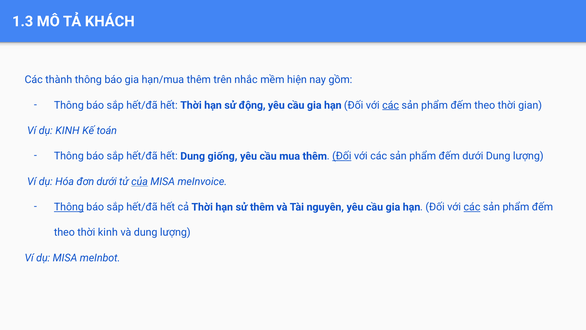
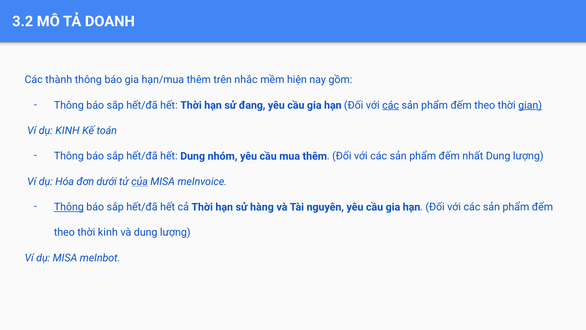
1.3: 1.3 -> 3.2
KHÁCH: KHÁCH -> DOANH
động: động -> đang
gian underline: none -> present
giống: giống -> nhóm
Đối at (342, 156) underline: present -> none
đếm dưới: dưới -> nhất
sử thêm: thêm -> hàng
các at (472, 207) underline: present -> none
